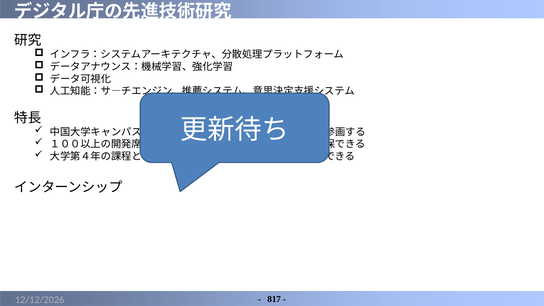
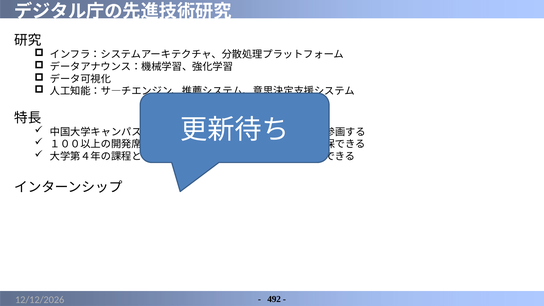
817: 817 -> 492
